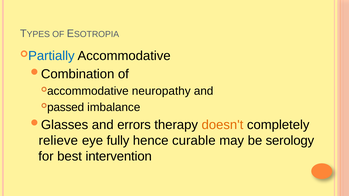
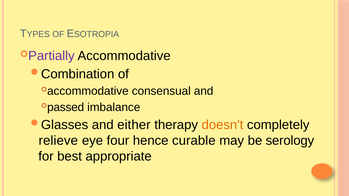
Partially colour: blue -> purple
neuropathy: neuropathy -> consensual
errors: errors -> either
fully: fully -> four
intervention: intervention -> appropriate
